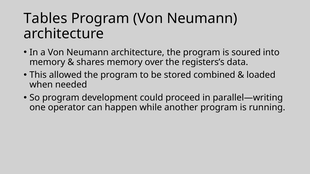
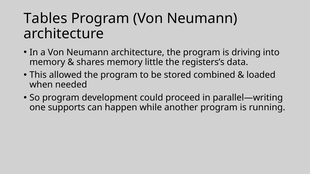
soured: soured -> driving
over: over -> little
operator: operator -> supports
